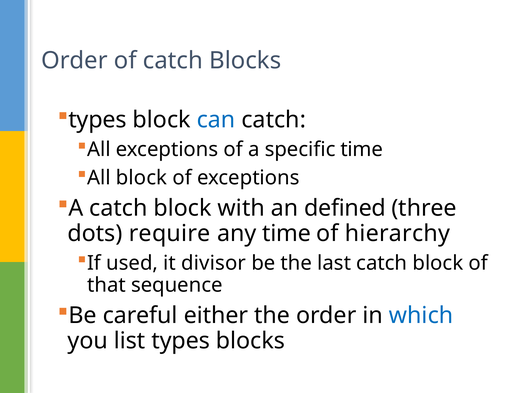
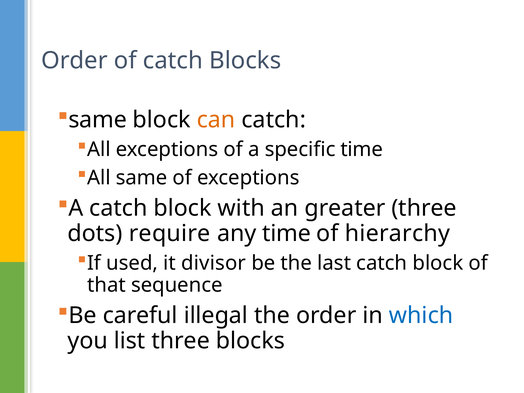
types at (98, 120): types -> same
can colour: blue -> orange
All block: block -> same
defined: defined -> greater
either: either -> illegal
list types: types -> three
